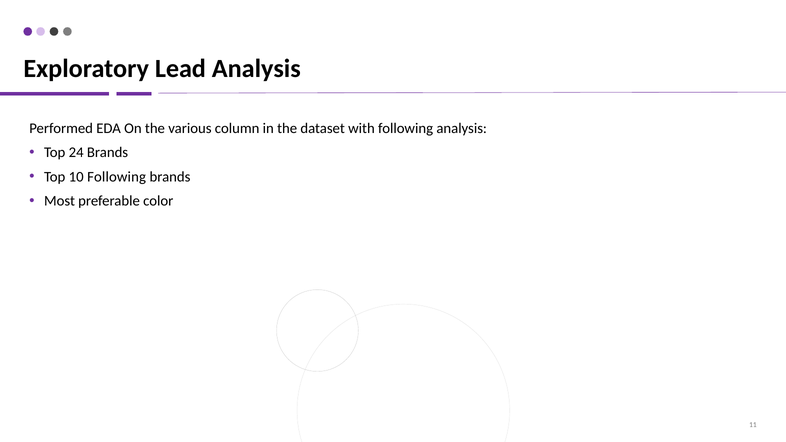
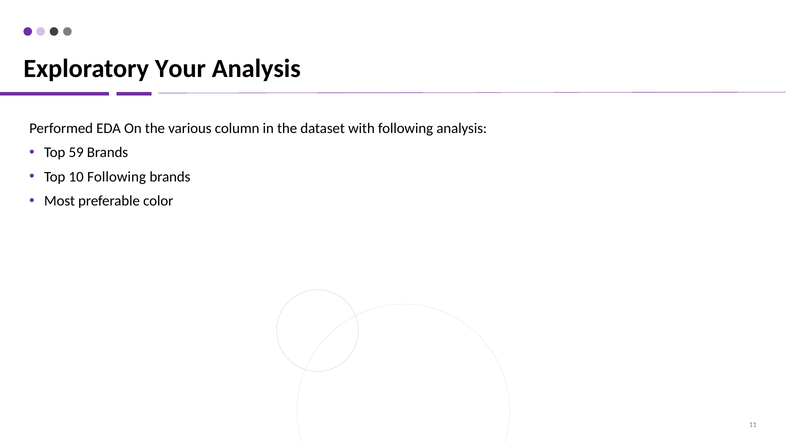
Lead: Lead -> Your
24: 24 -> 59
